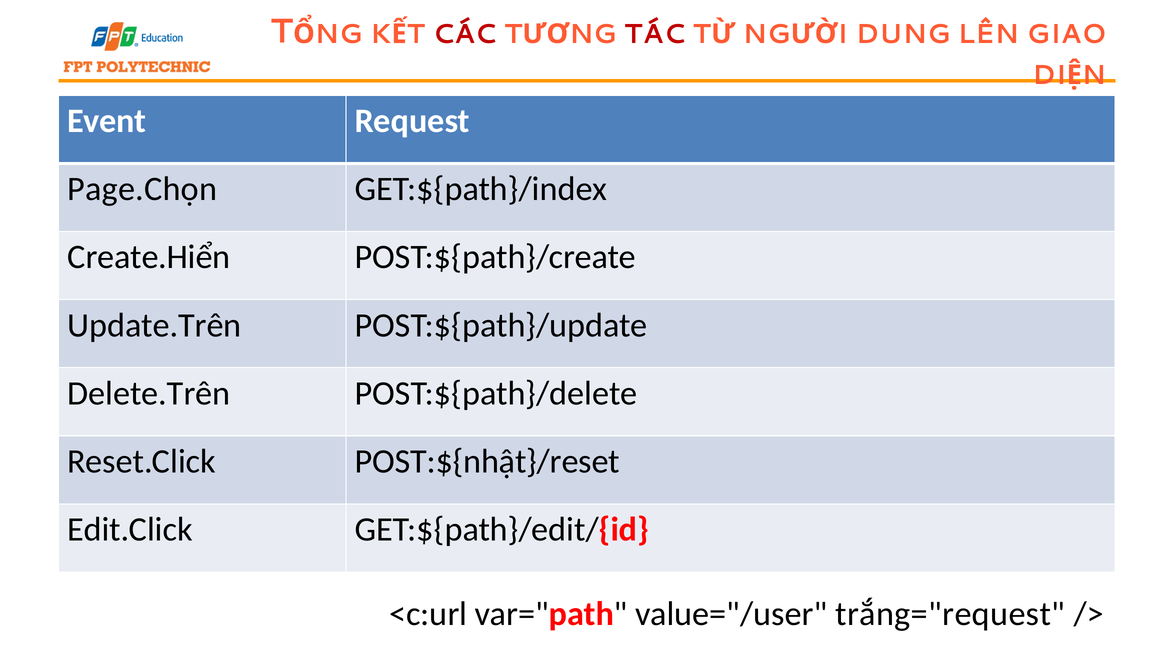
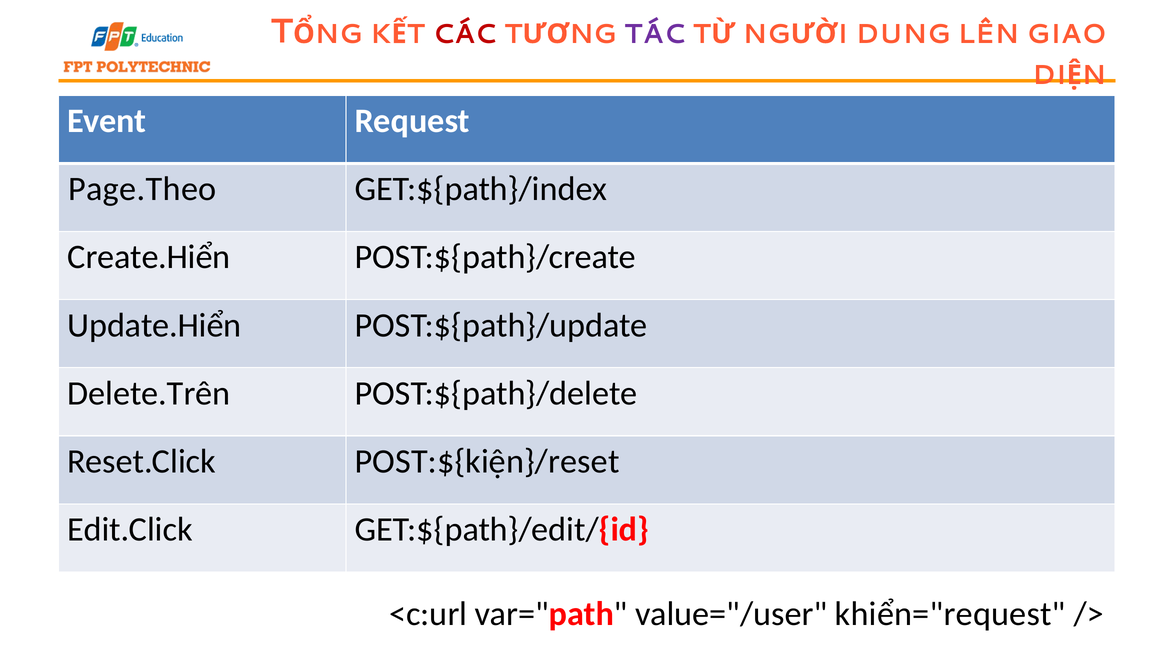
TÁC colour: red -> purple
Page.Chọn: Page.Chọn -> Page.Theo
Update.Trên: Update.Trên -> Update.Hiển
POST:${nhật}/reset: POST:${nhật}/reset -> POST:${kiện}/reset
trắng="request: trắng="request -> khiển="request
